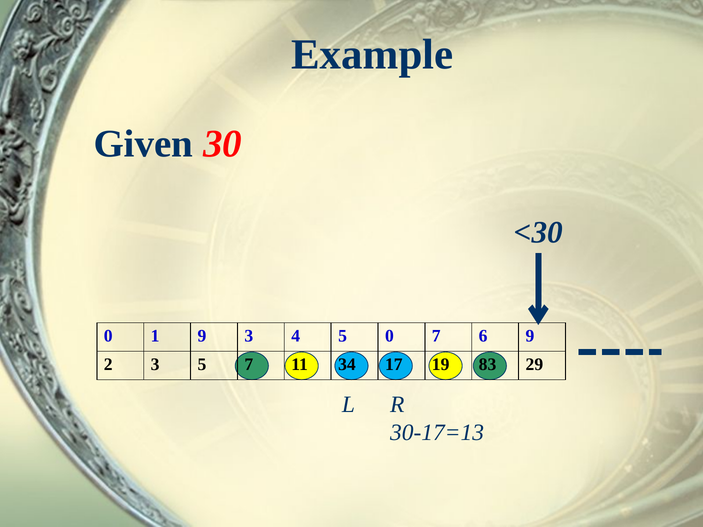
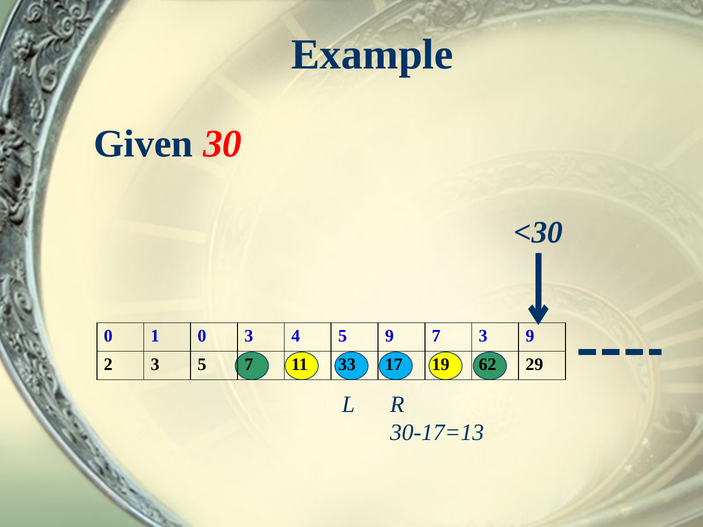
1 9: 9 -> 0
5 0: 0 -> 9
7 6: 6 -> 3
34: 34 -> 33
83: 83 -> 62
